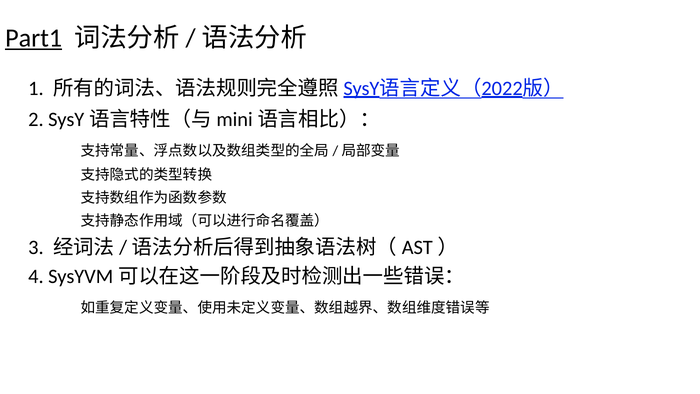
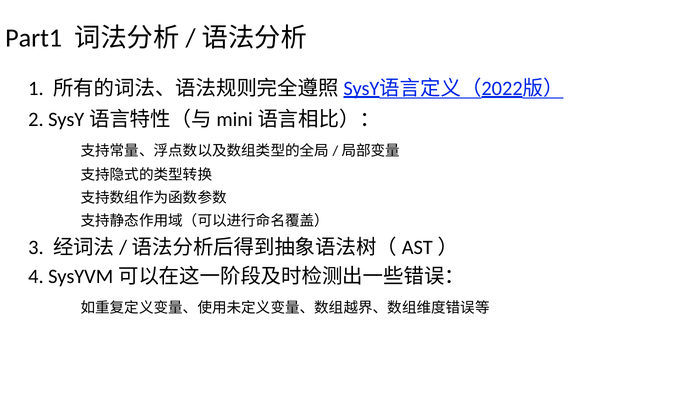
Part1 underline: present -> none
